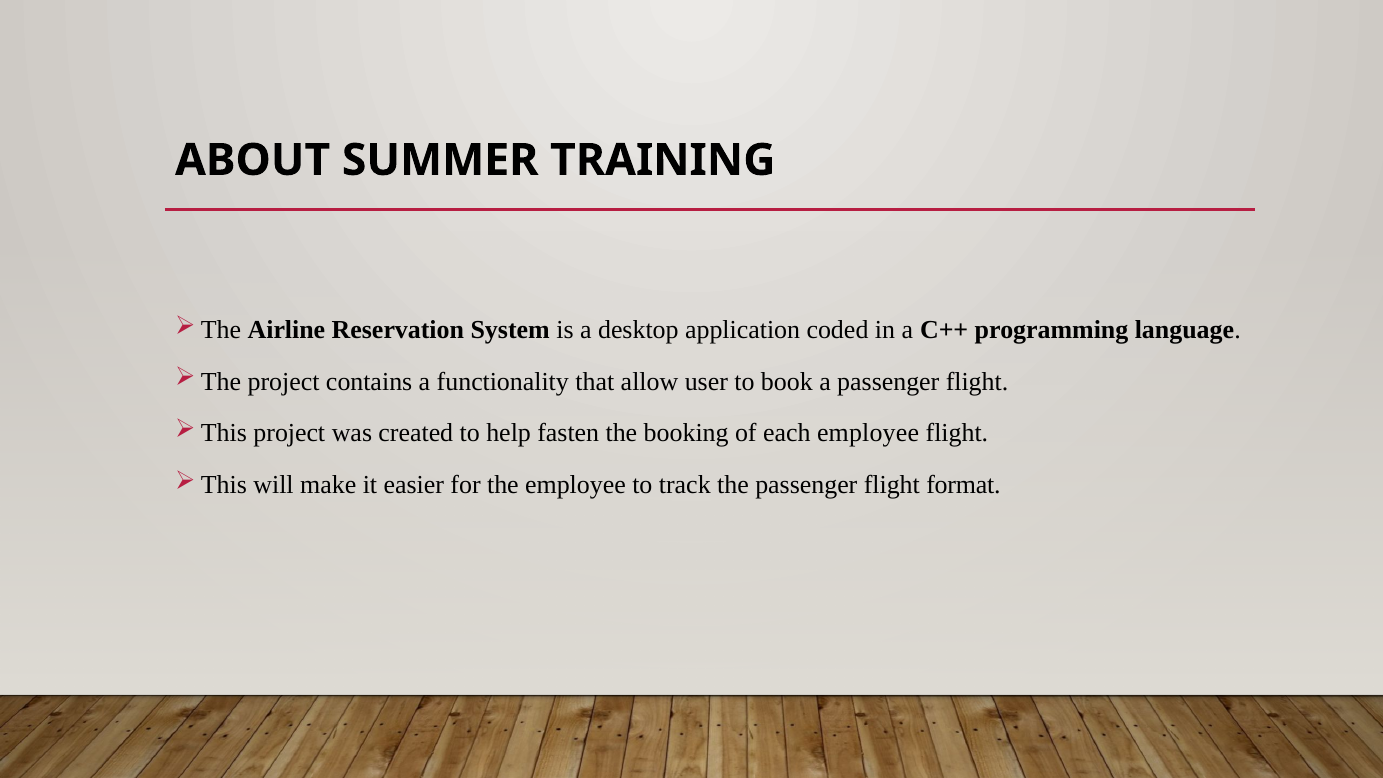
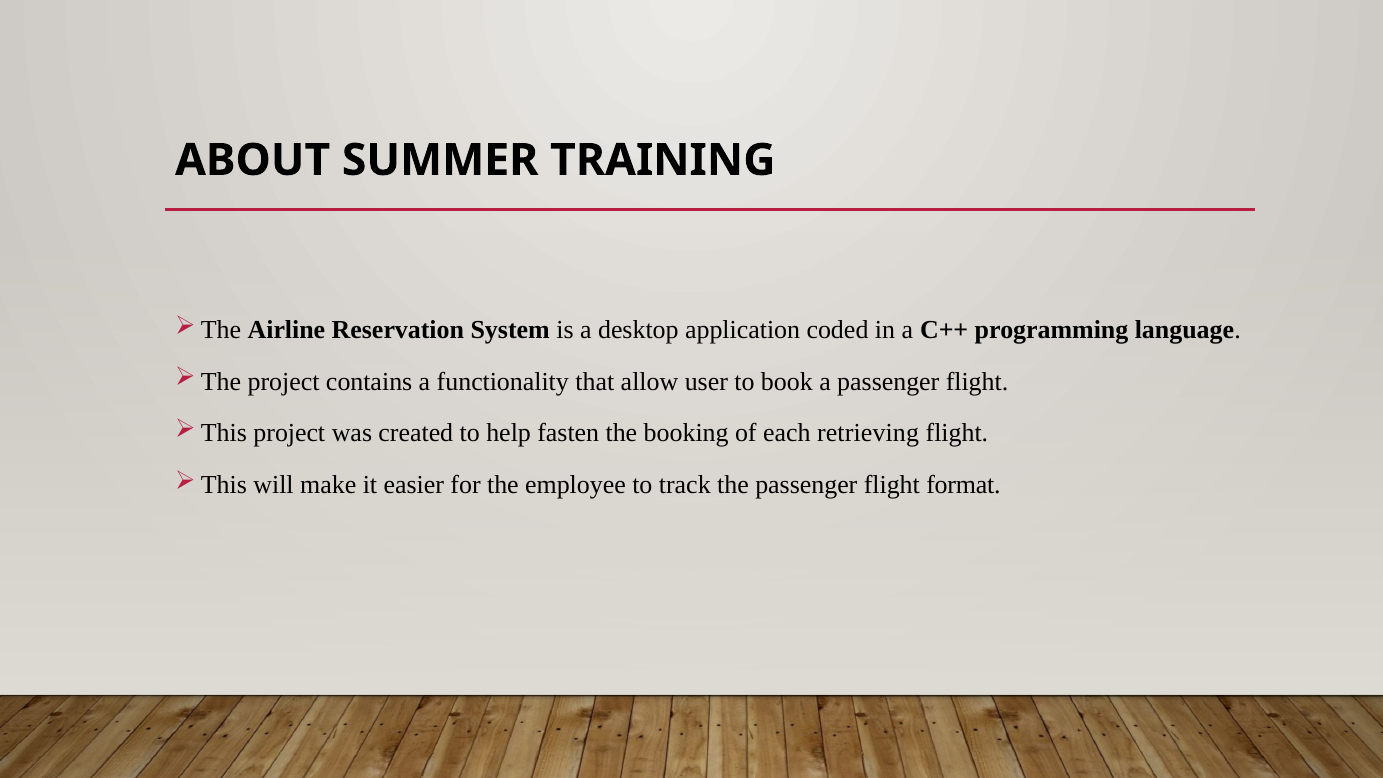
each employee: employee -> retrieving
